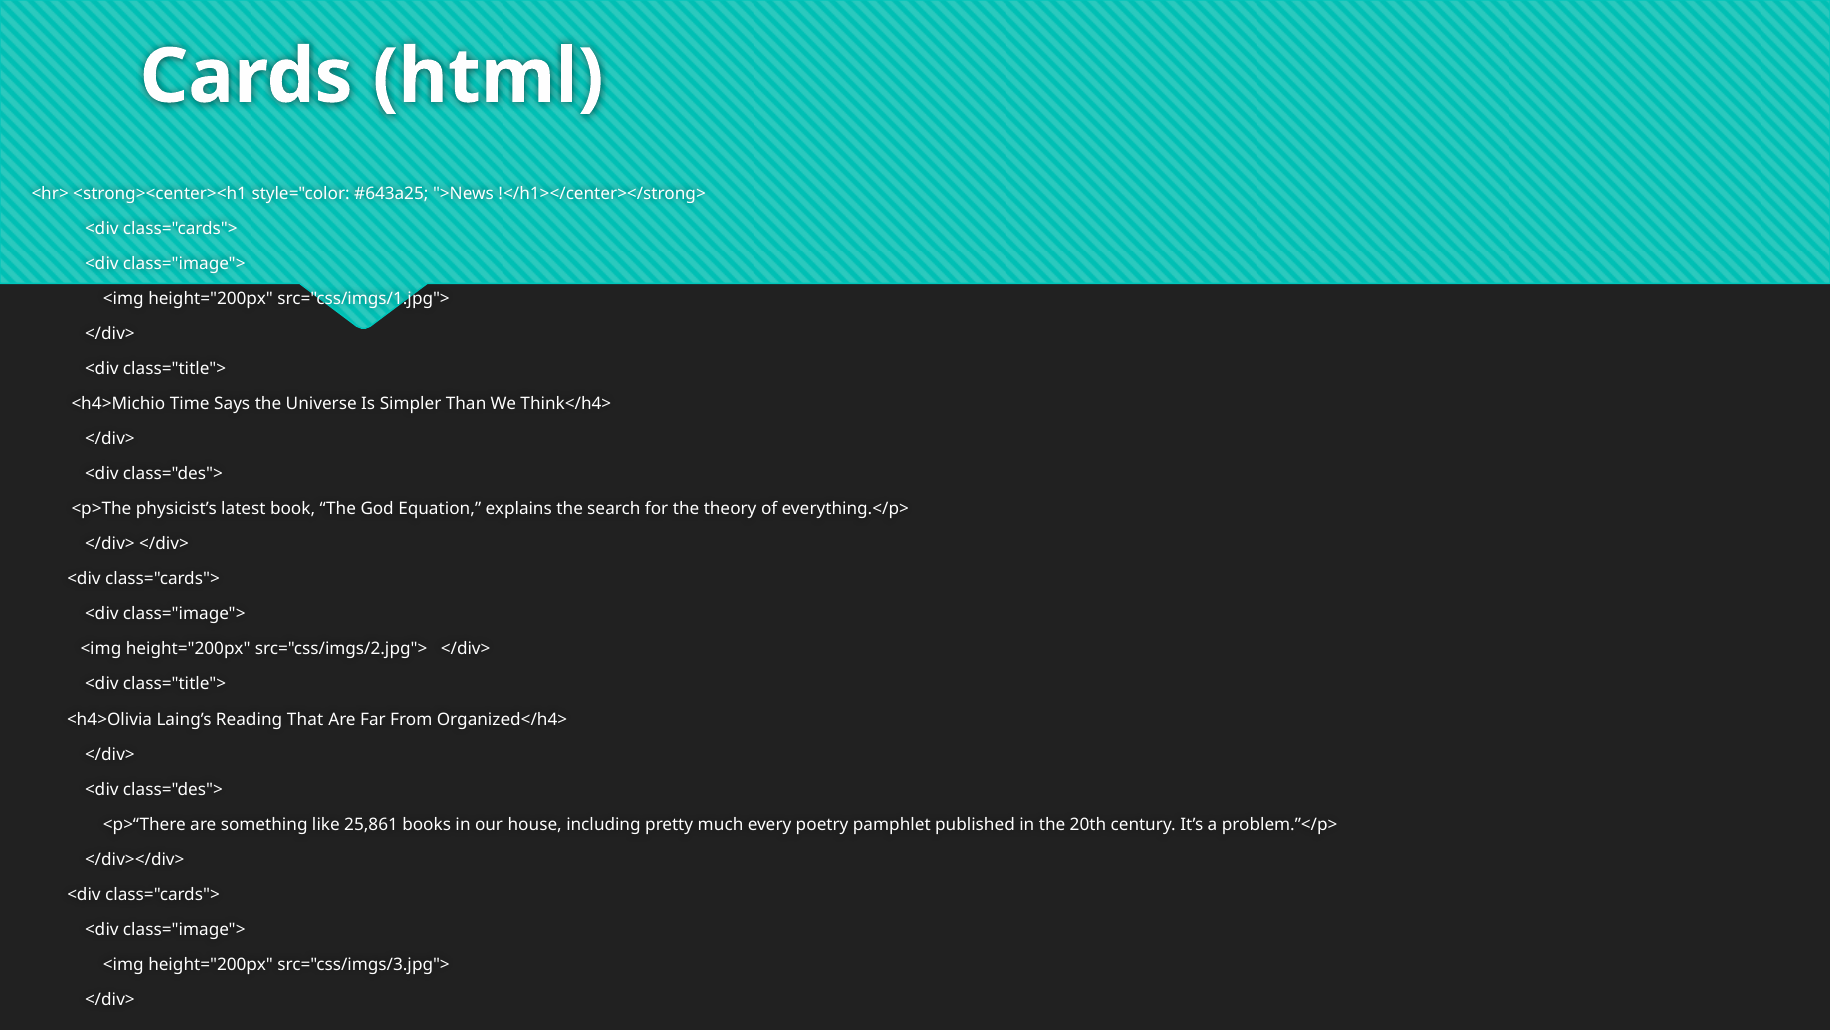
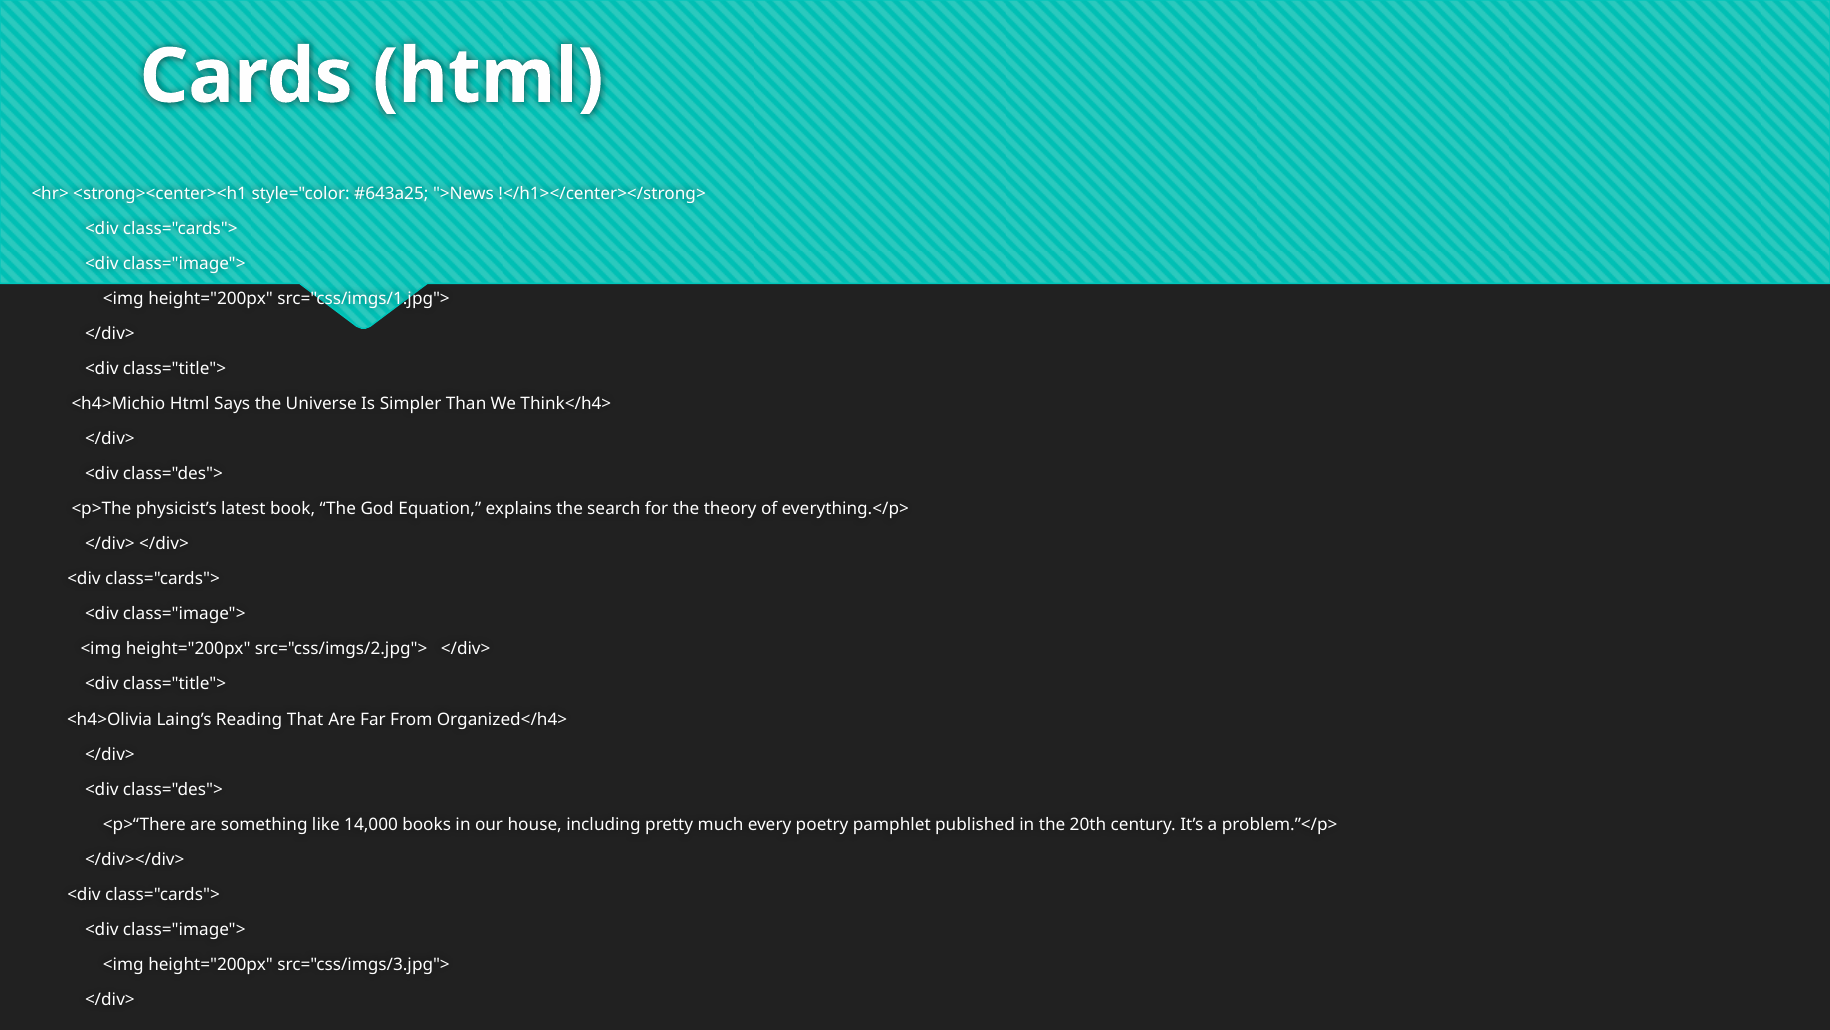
<h4>Michio Time: Time -> Html
25,861: 25,861 -> 14,000
